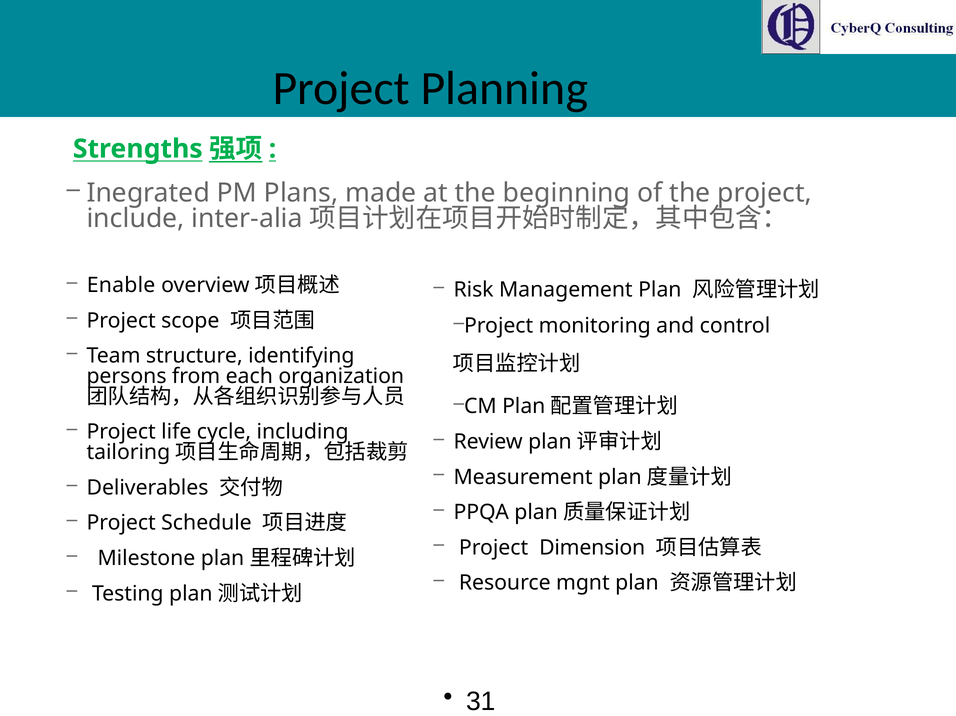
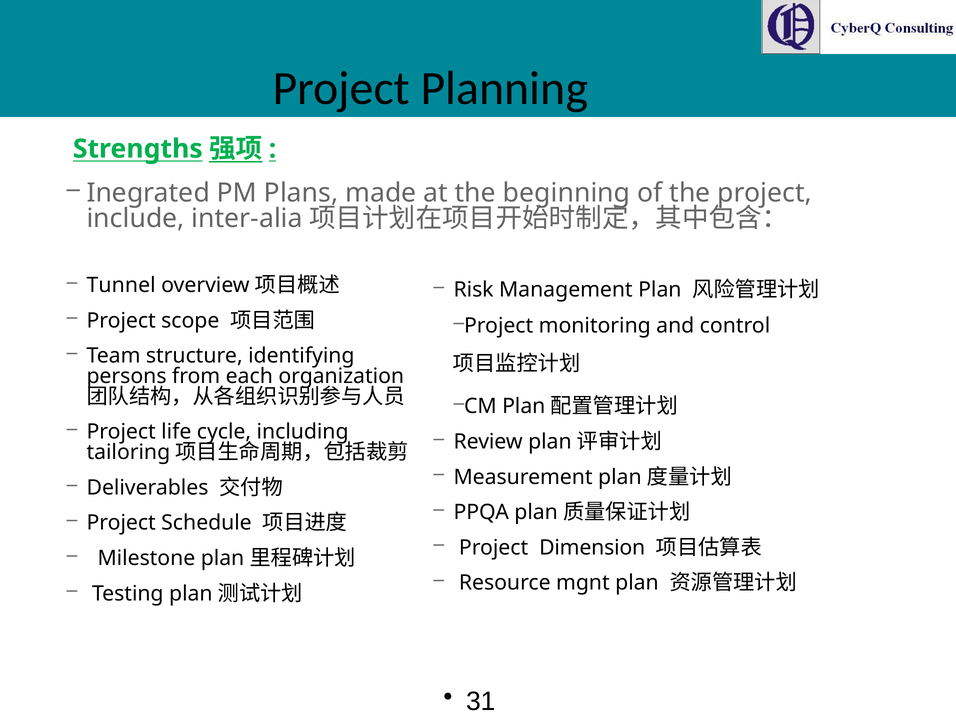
Enable: Enable -> Tunnel
